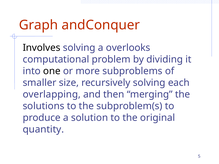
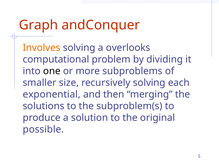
Involves colour: black -> orange
overlapping: overlapping -> exponential
quantity: quantity -> possible
